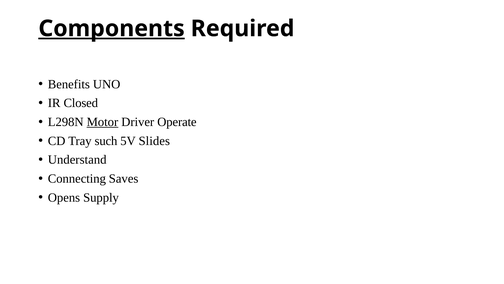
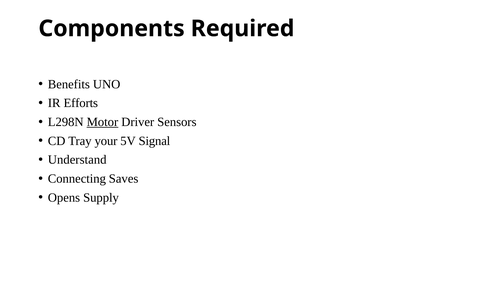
Components underline: present -> none
Closed: Closed -> Efforts
Operate: Operate -> Sensors
such: such -> your
Slides: Slides -> Signal
